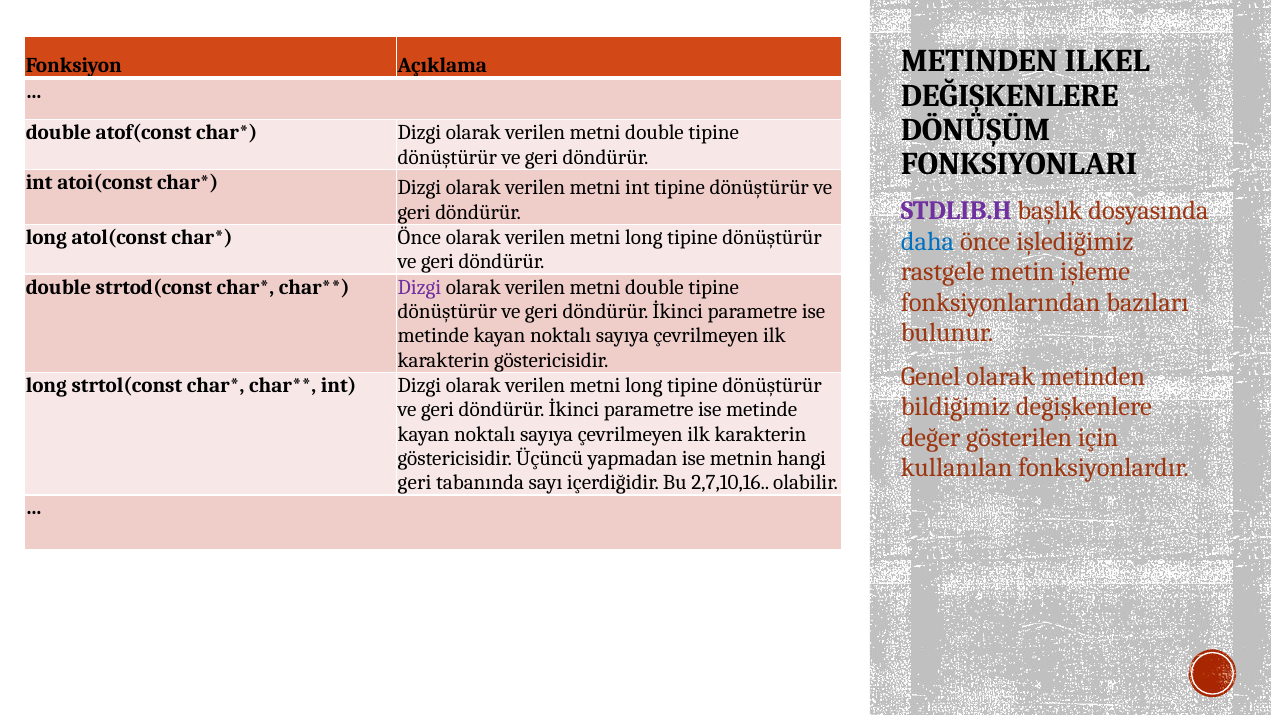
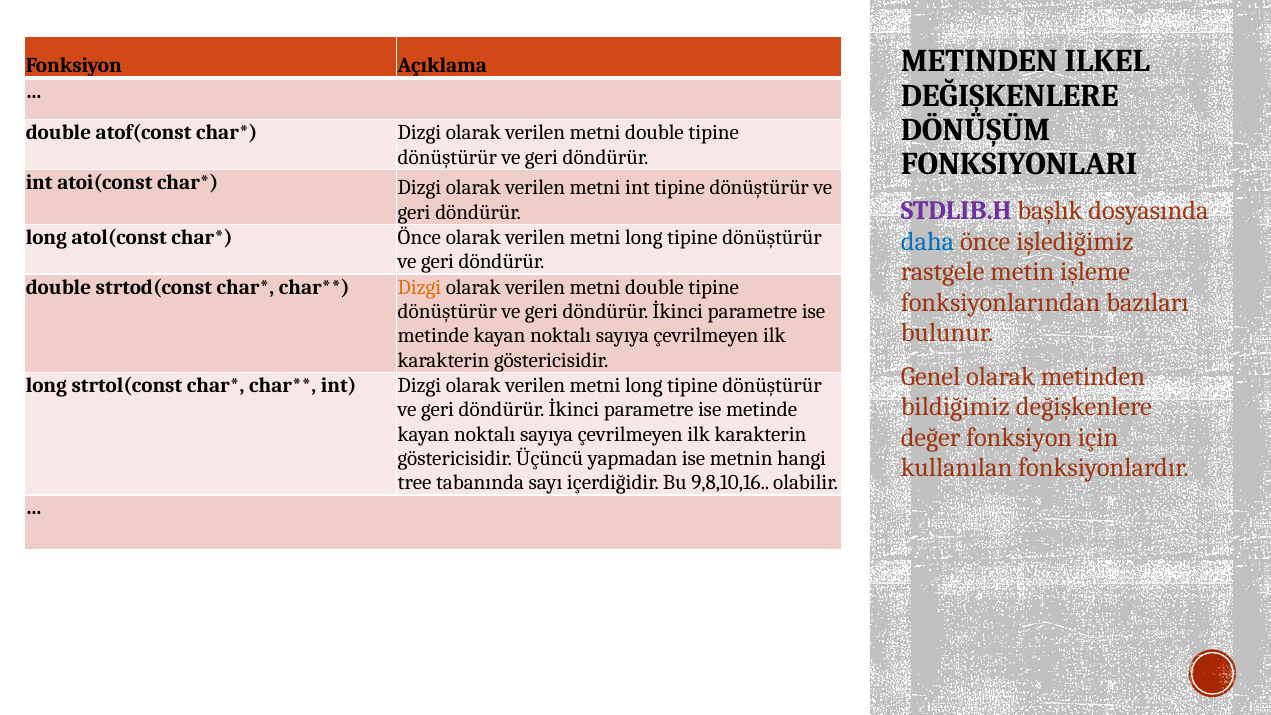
Dizgi at (419, 287) colour: purple -> orange
değer gösterilen: gösterilen -> fonksiyon
geri at (415, 483): geri -> tree
2,7,10,16: 2,7,10,16 -> 9,8,10,16
